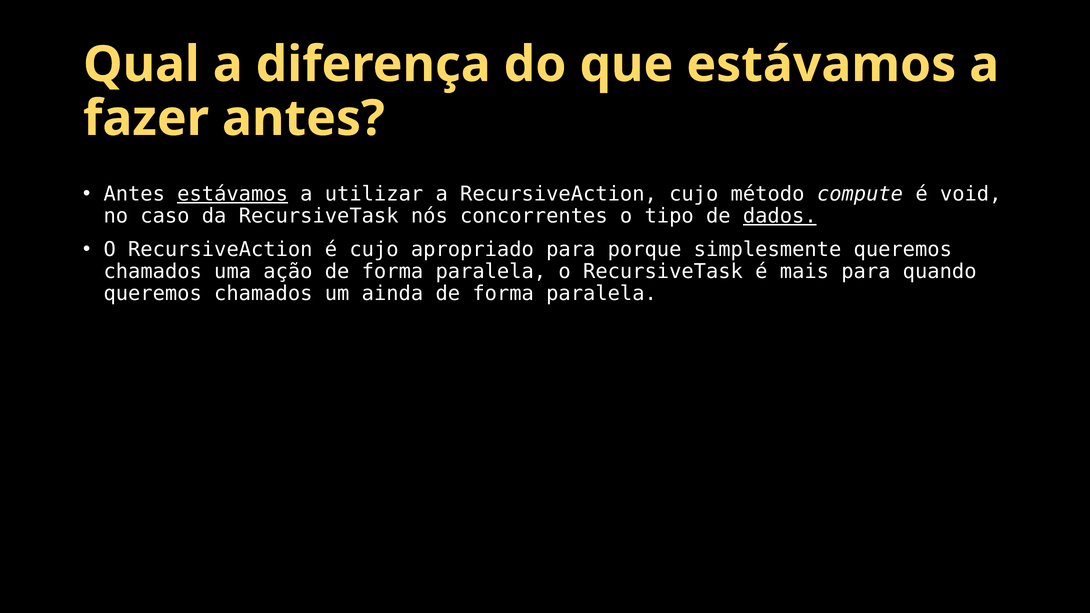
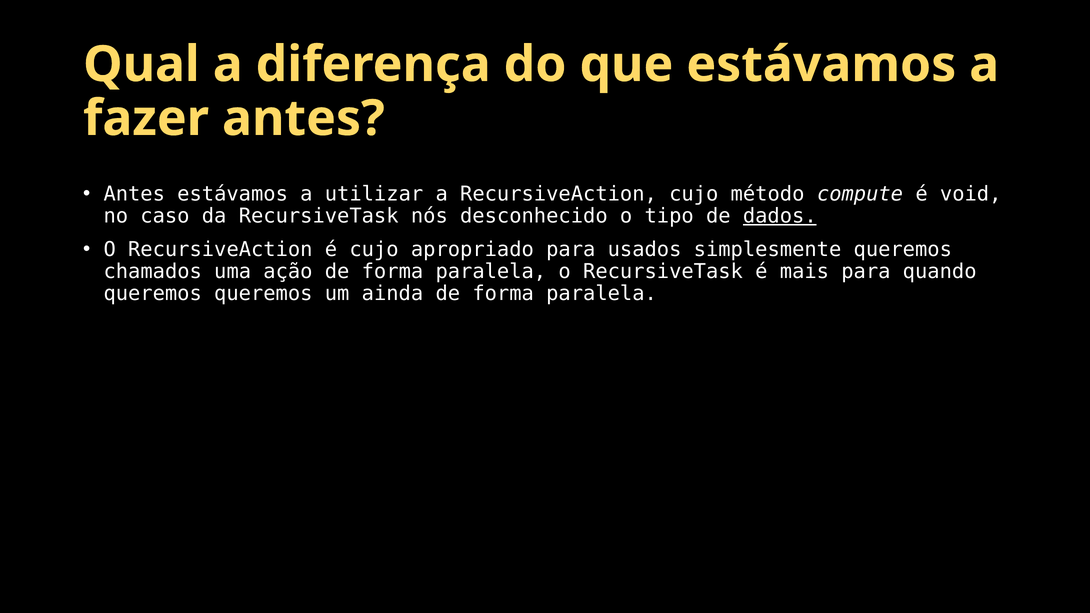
estávamos at (233, 194) underline: present -> none
concorrentes: concorrentes -> desconhecido
porque: porque -> usados
chamados at (263, 294): chamados -> queremos
